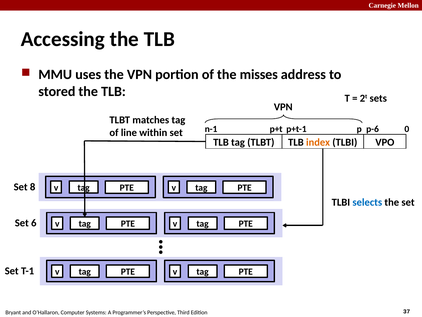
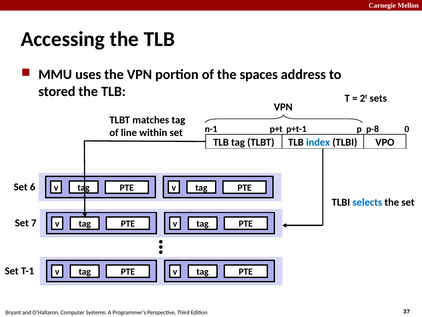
misses: misses -> spaces
p-6: p-6 -> p-8
index colour: orange -> blue
8: 8 -> 6
6: 6 -> 7
